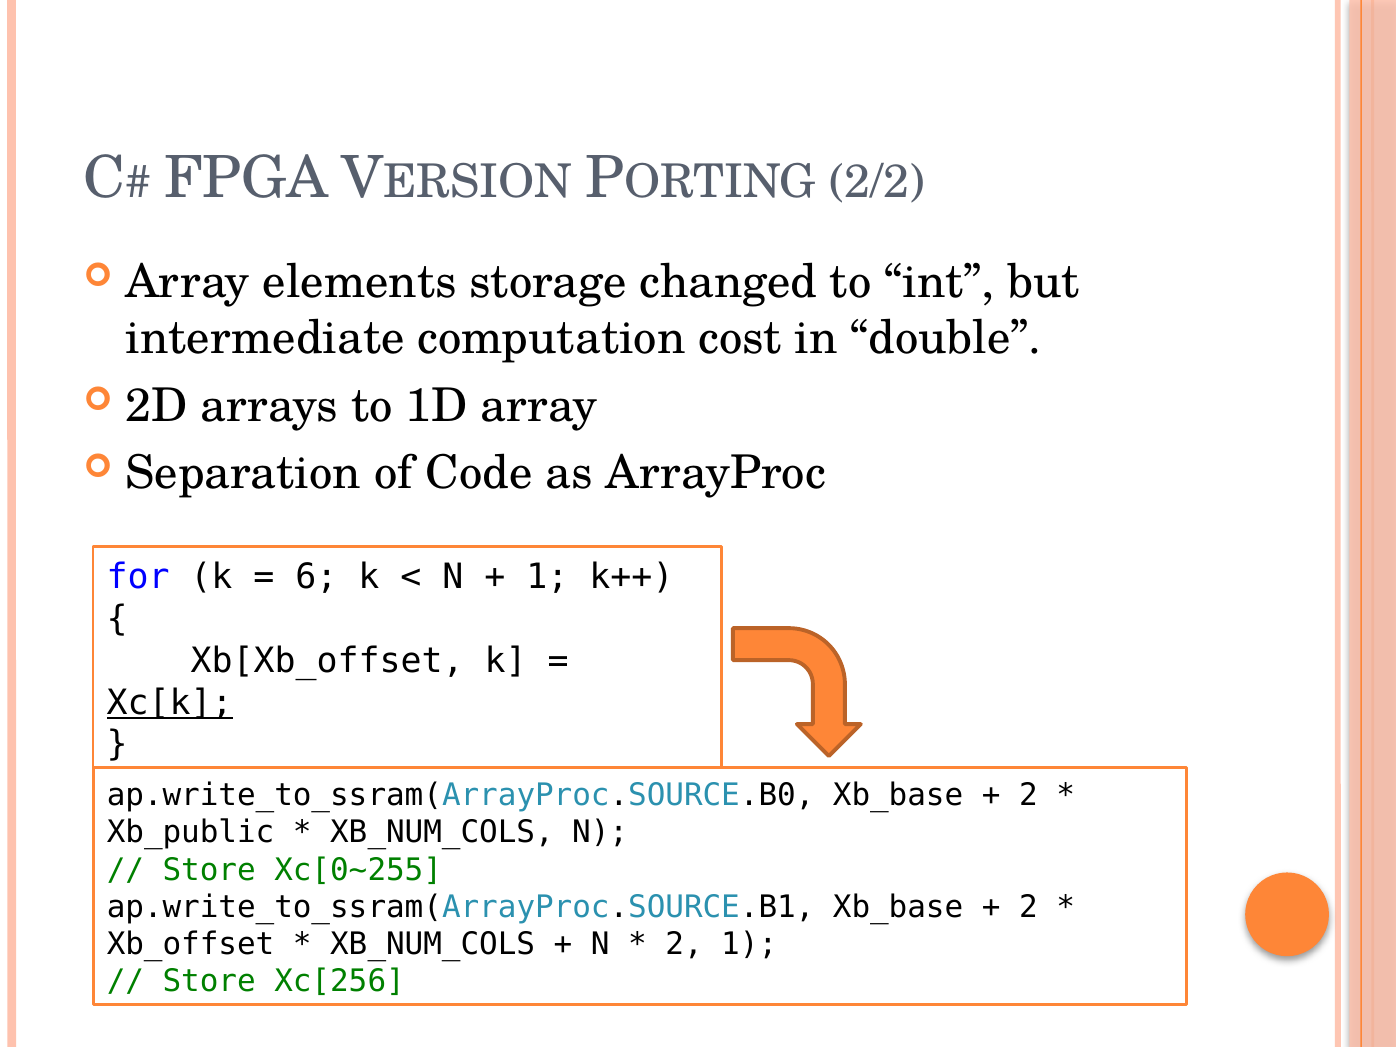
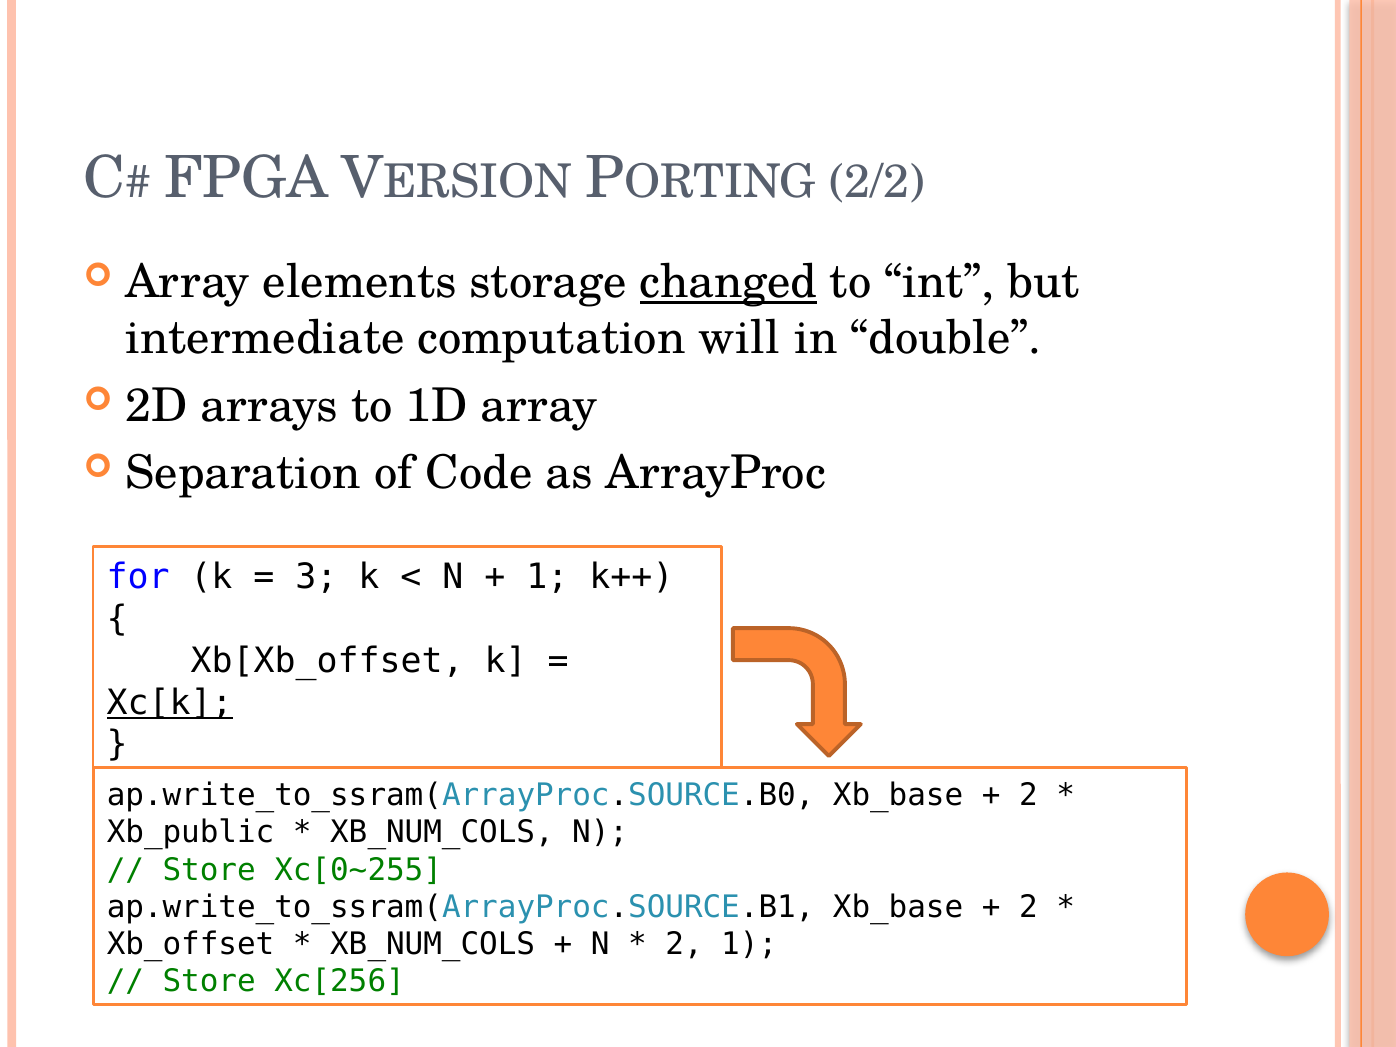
changed underline: none -> present
cost: cost -> will
6: 6 -> 3
